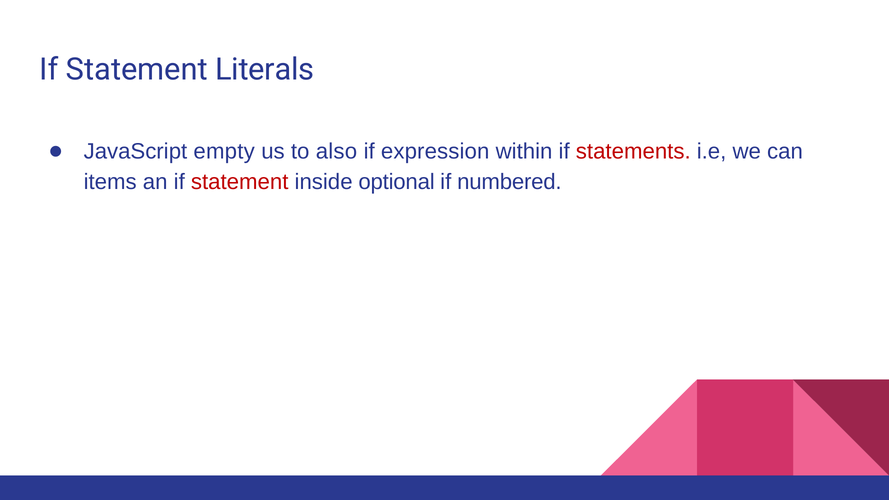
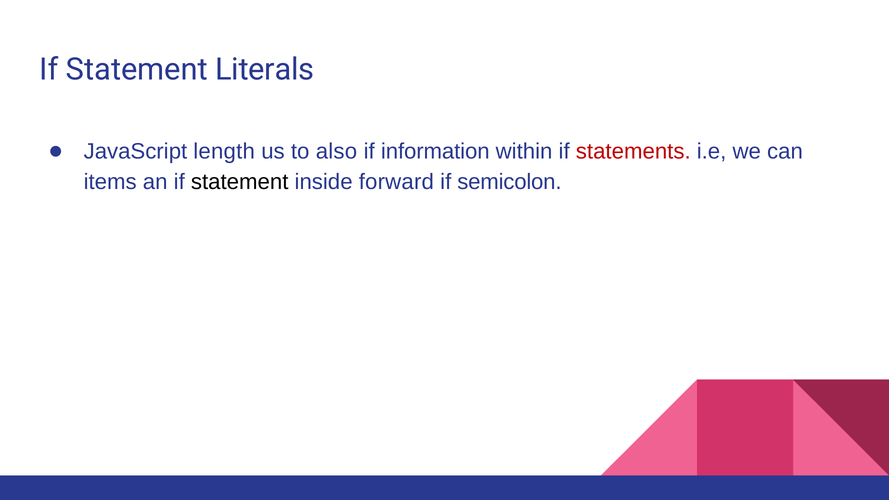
empty: empty -> length
expression: expression -> information
statement at (240, 182) colour: red -> black
optional: optional -> forward
numbered: numbered -> semicolon
